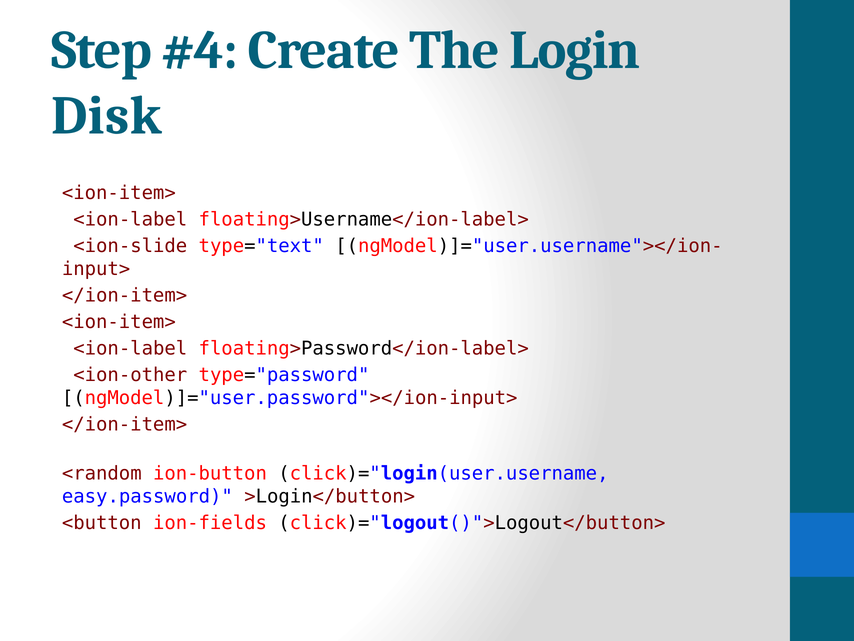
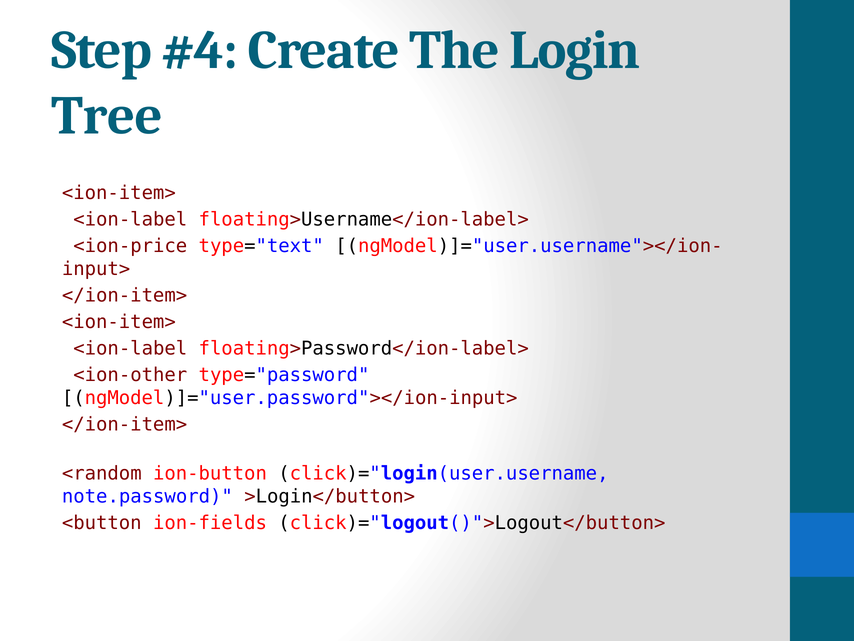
Disk: Disk -> Tree
<ion-slide: <ion-slide -> <ion-price
easy.password: easy.password -> note.password
